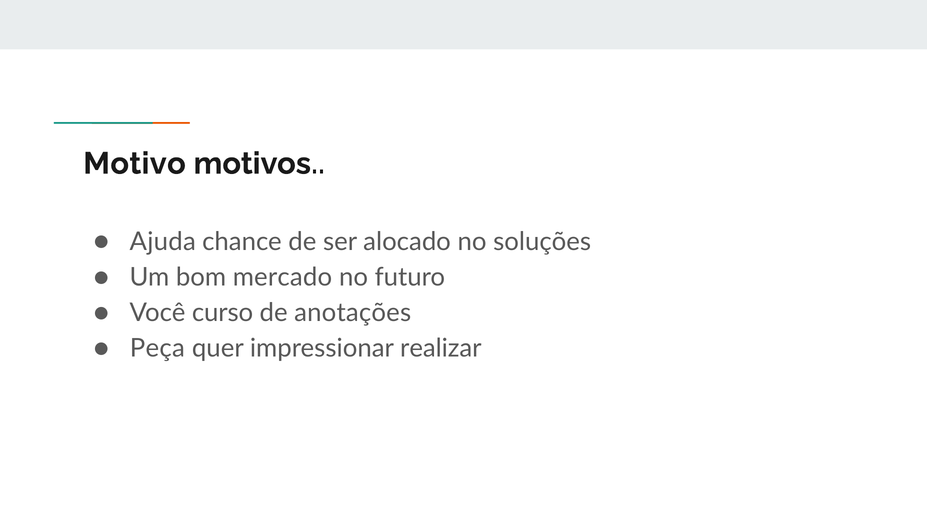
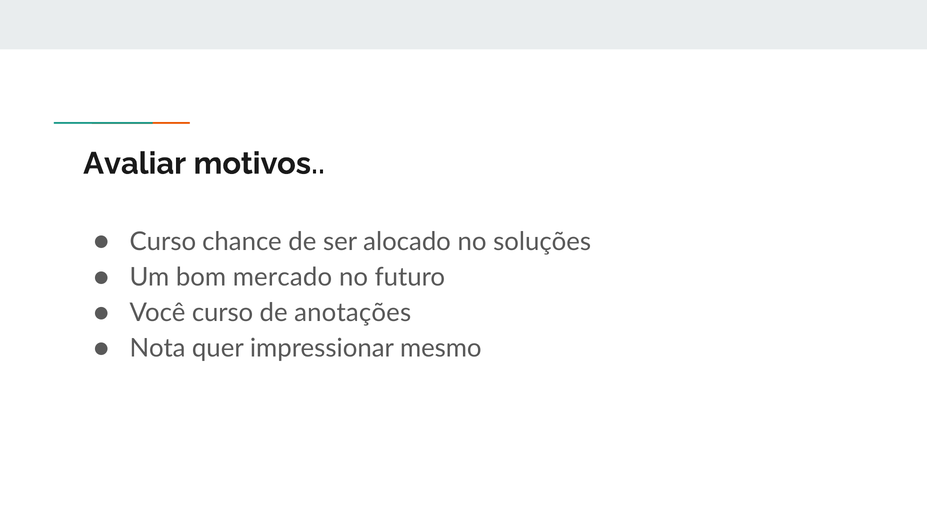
Motivo: Motivo -> Avaliar
Ajuda at (163, 242): Ajuda -> Curso
Peça: Peça -> Nota
realizar: realizar -> mesmo
